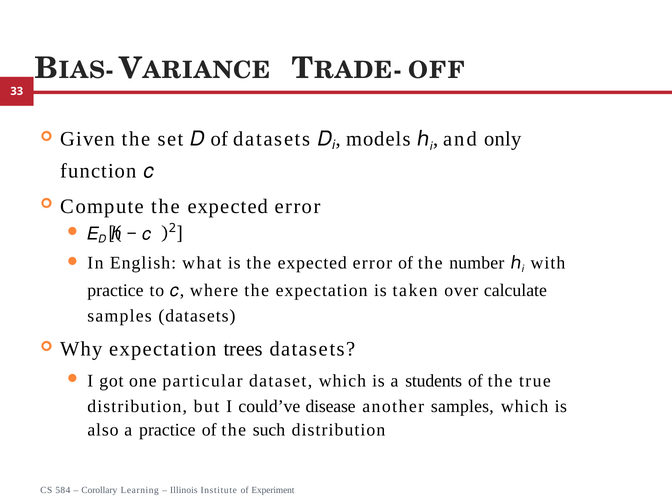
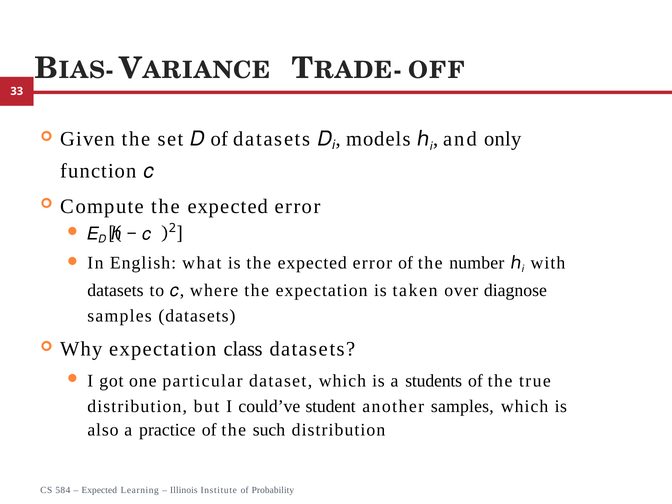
practice at (115, 290): practice -> datasets
calculate: calculate -> diagnose
trees: trees -> class
disease: disease -> student
Corollary at (99, 490): Corollary -> Expected
Experiment: Experiment -> Probability
